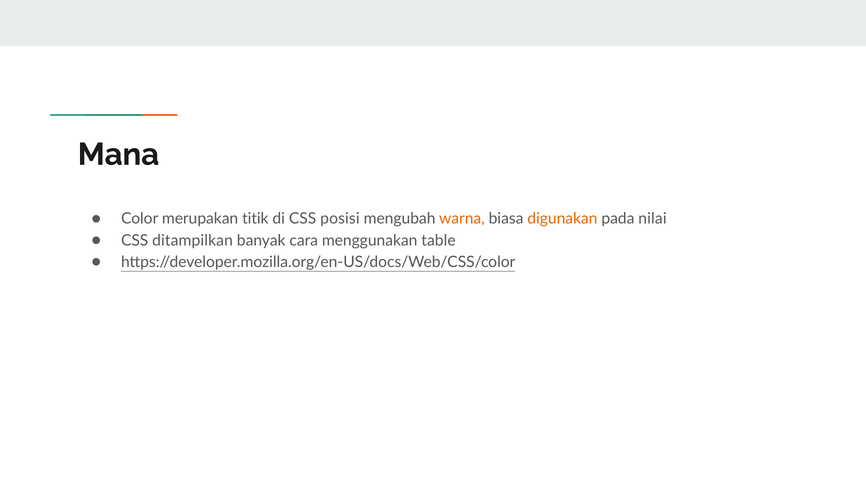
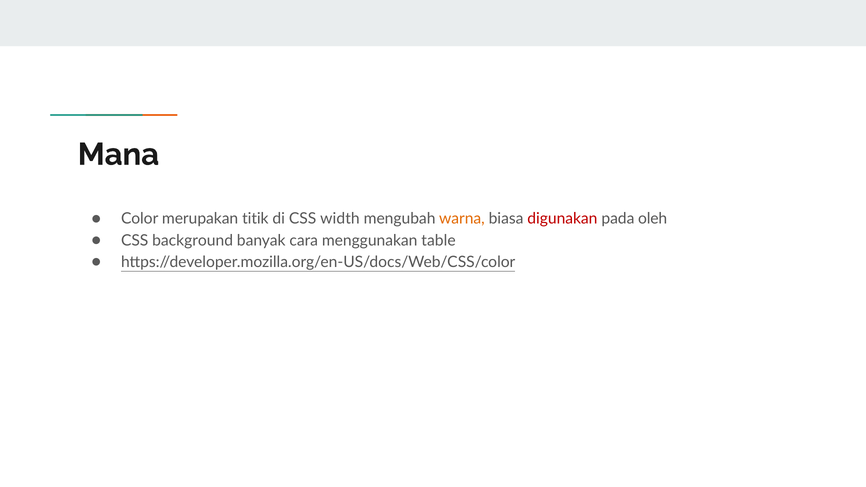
posisi: posisi -> width
digunakan colour: orange -> red
nilai: nilai -> oleh
ditampilkan: ditampilkan -> background
